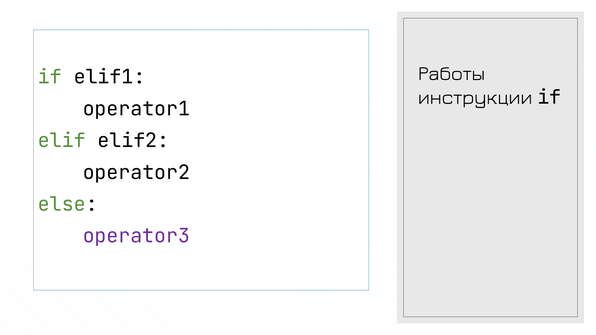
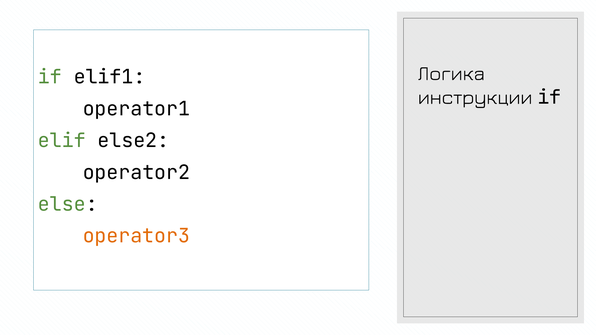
Работы: Работы -> Логика
elif2: elif2 -> else2
operator3 colour: purple -> orange
